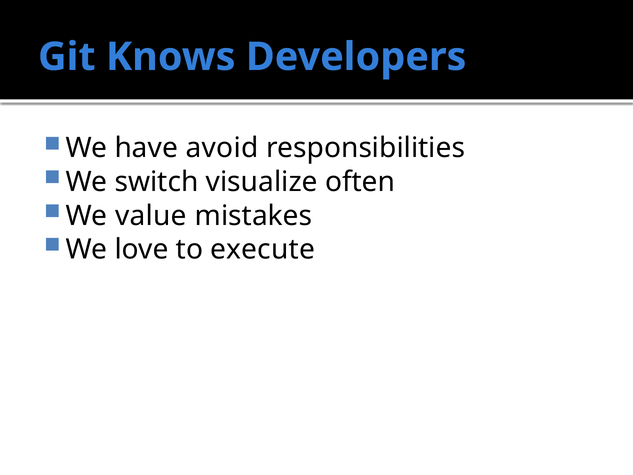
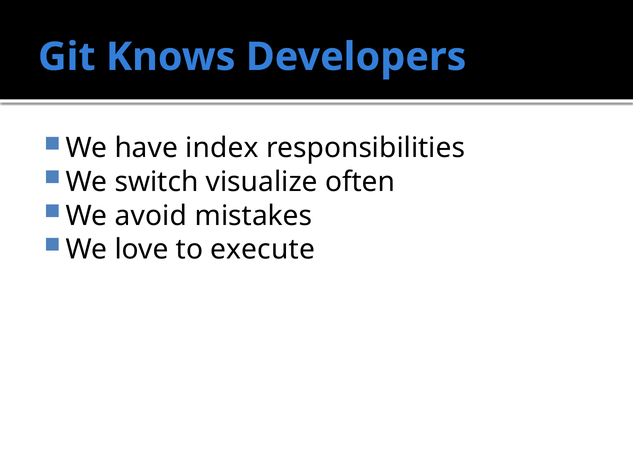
avoid: avoid -> index
value: value -> avoid
